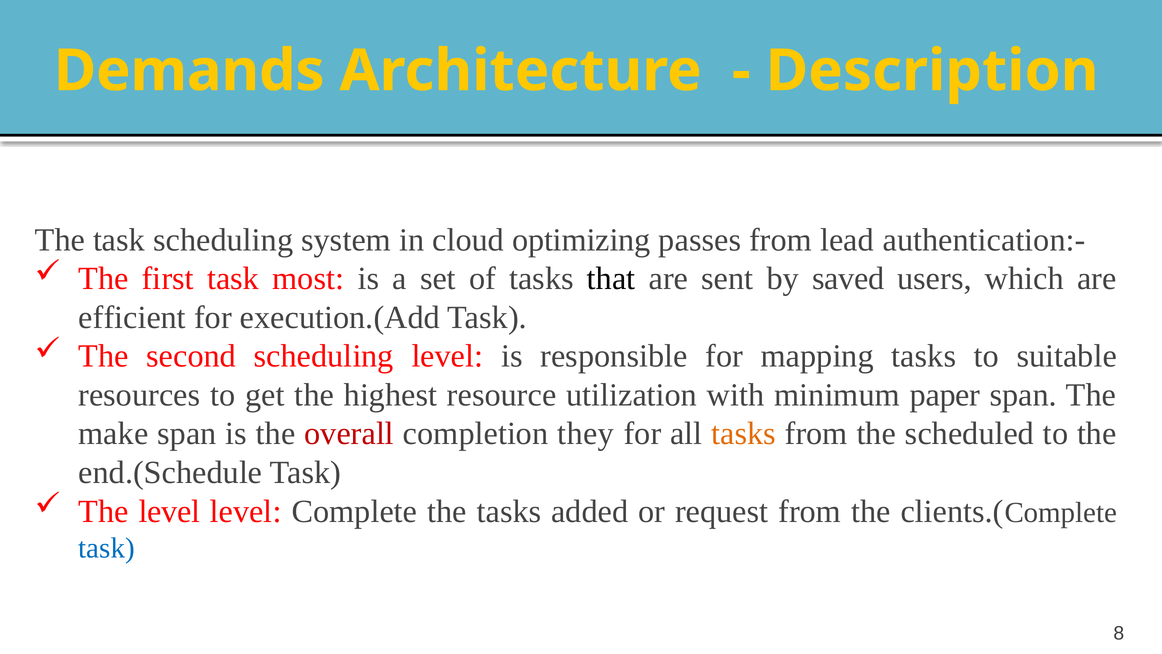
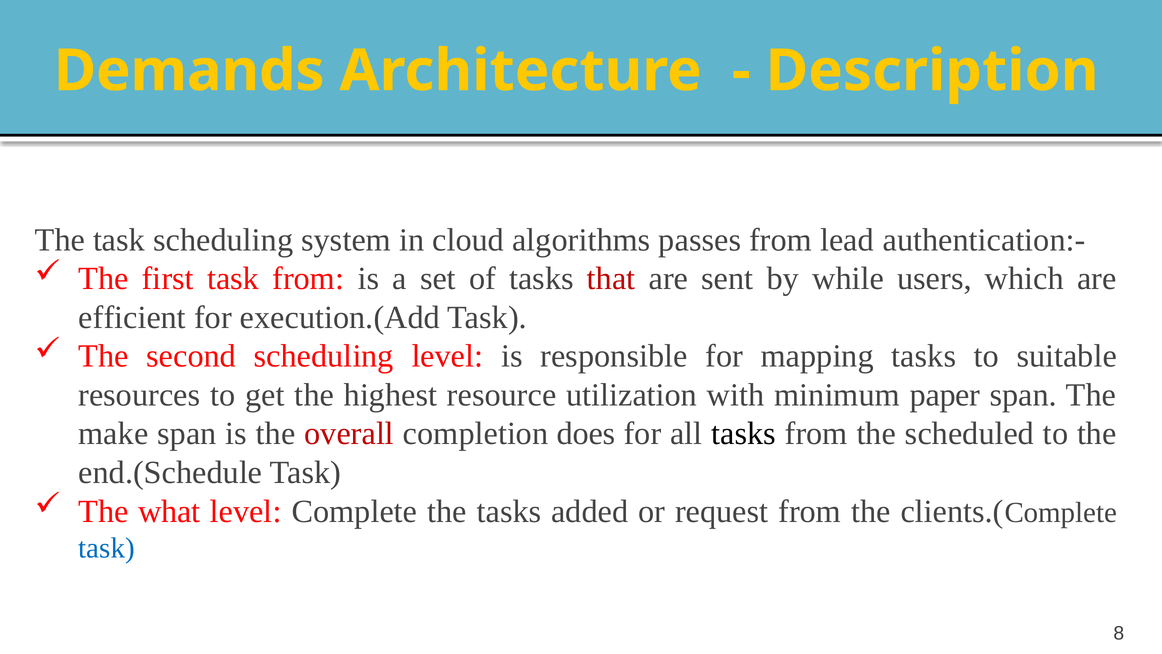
optimizing: optimizing -> algorithms
task most: most -> from
that colour: black -> red
saved: saved -> while
they: they -> does
tasks at (744, 434) colour: orange -> black
The level: level -> what
